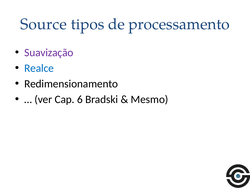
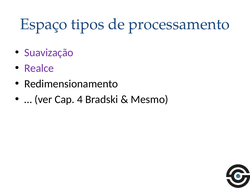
Source: Source -> Espaço
Realce colour: blue -> purple
6: 6 -> 4
